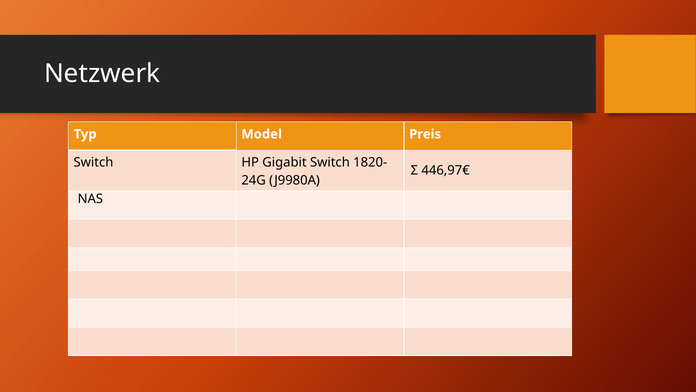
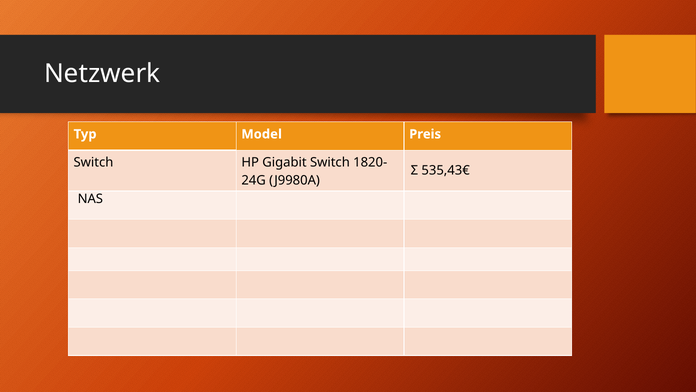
446,97€: 446,97€ -> 535,43€
